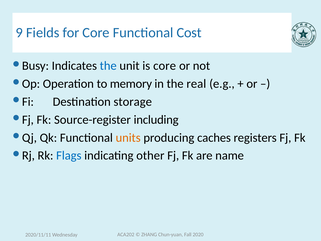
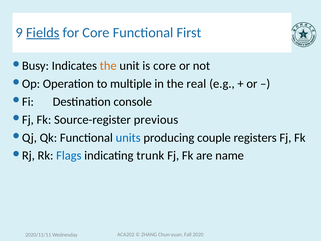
Fields underline: none -> present
Cost: Cost -> First
the at (108, 66) colour: blue -> orange
memory: memory -> multiple
storage: storage -> console
including: including -> previous
units colour: orange -> blue
caches: caches -> couple
other: other -> trunk
